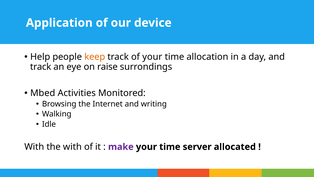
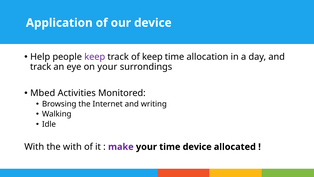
keep at (95, 57) colour: orange -> purple
of your: your -> keep
on raise: raise -> your
time server: server -> device
